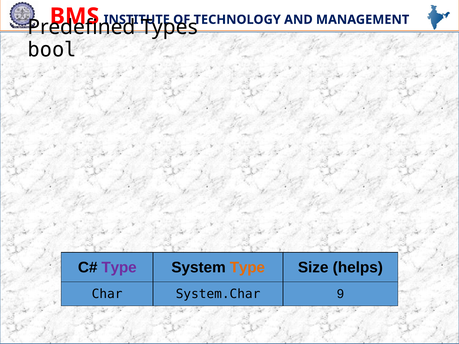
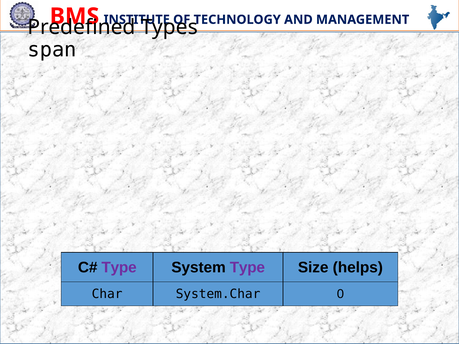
bool: bool -> span
Type at (247, 268) colour: orange -> purple
9: 9 -> 0
